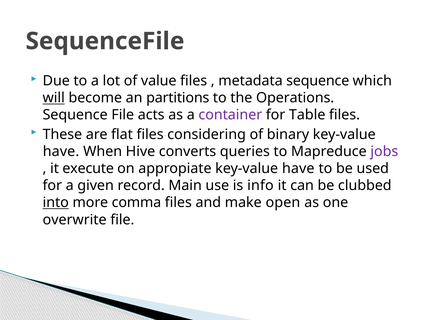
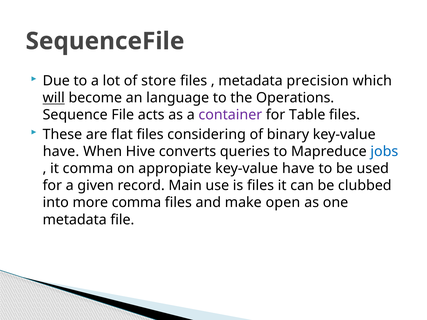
value: value -> store
metadata sequence: sequence -> precision
partitions: partitions -> language
jobs colour: purple -> blue
it execute: execute -> comma
is info: info -> files
into underline: present -> none
overwrite at (75, 220): overwrite -> metadata
